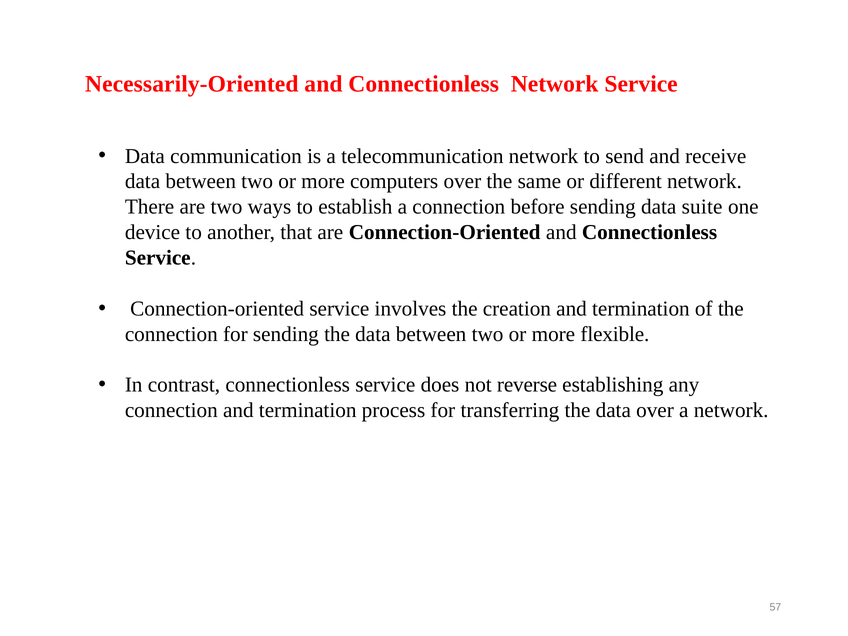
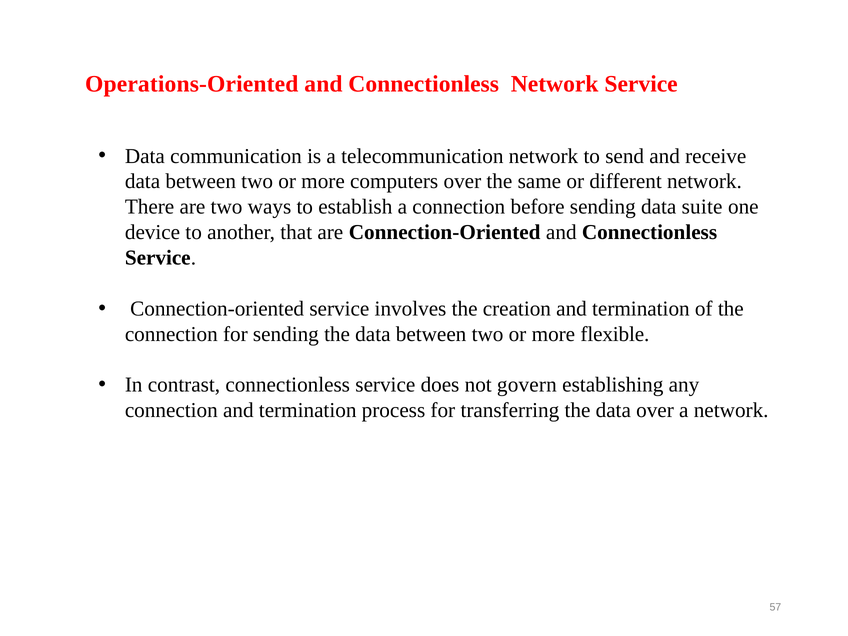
Necessarily-Oriented: Necessarily-Oriented -> Operations-Oriented
reverse: reverse -> govern
